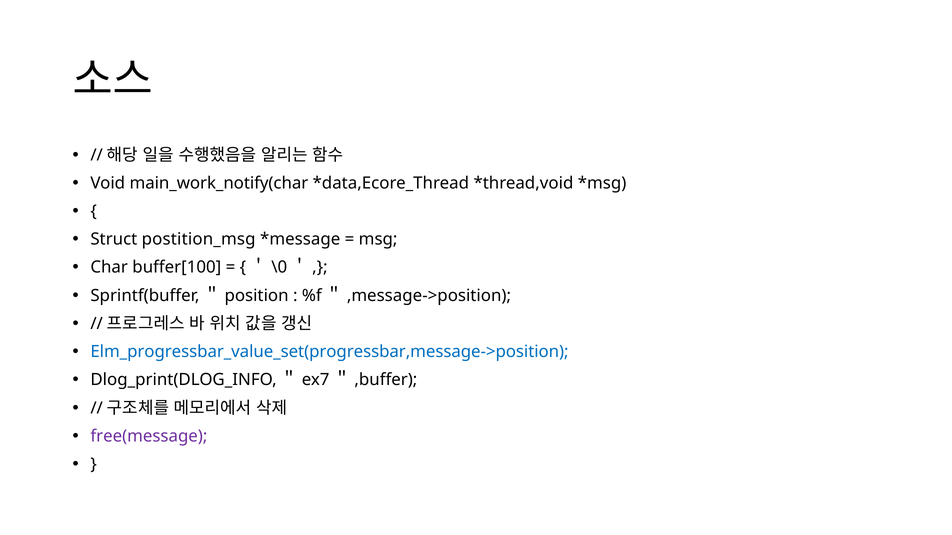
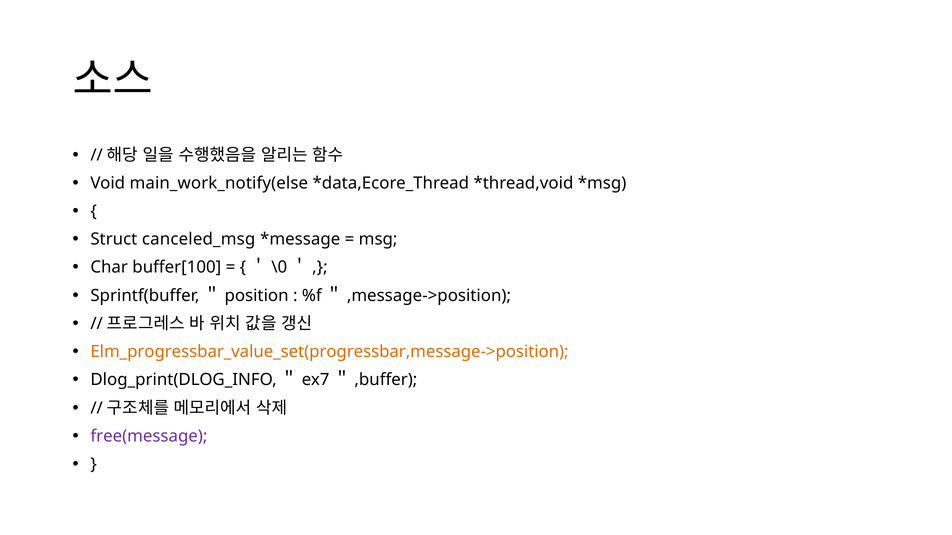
main_work_notify(char: main_work_notify(char -> main_work_notify(else
postition_msg: postition_msg -> canceled_msg
Elm_progressbar_value_set(progressbar,message->position colour: blue -> orange
